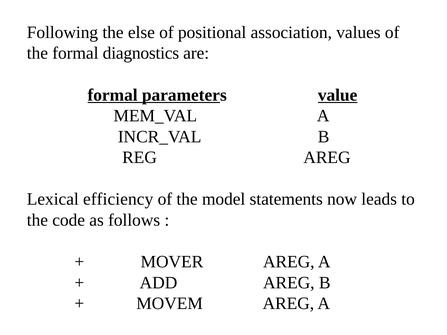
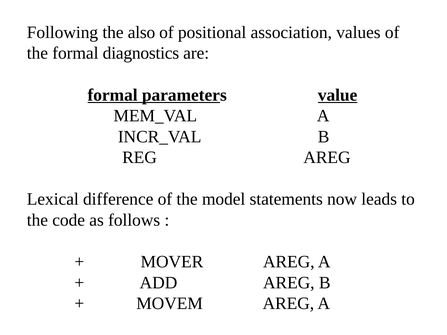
else: else -> also
efficiency: efficiency -> difference
